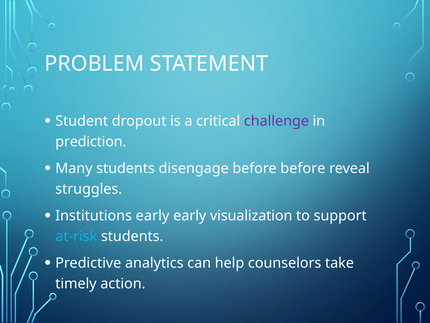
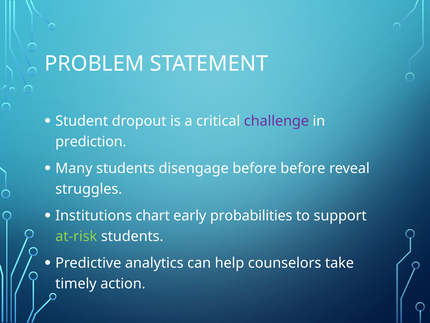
Institutions early: early -> chart
visualization: visualization -> probabilities
at-risk colour: light blue -> light green
